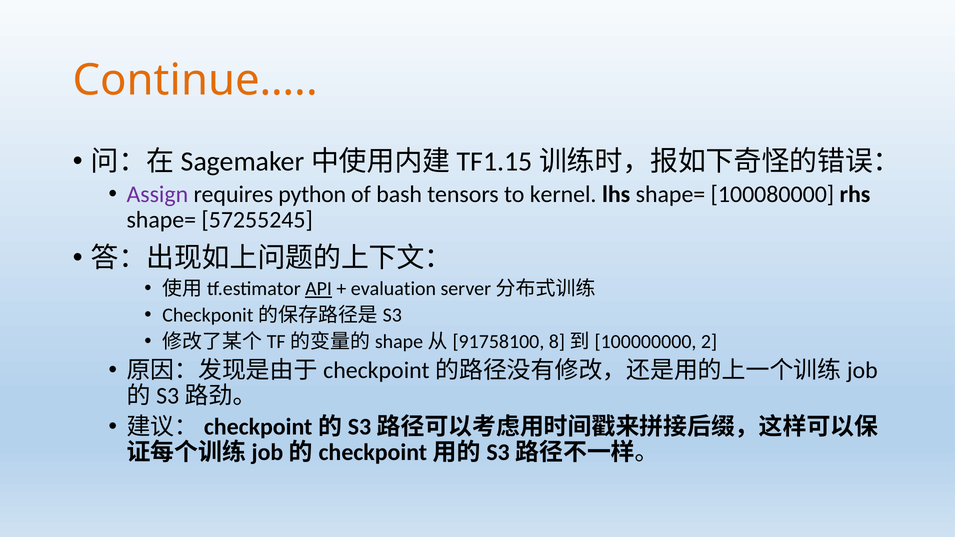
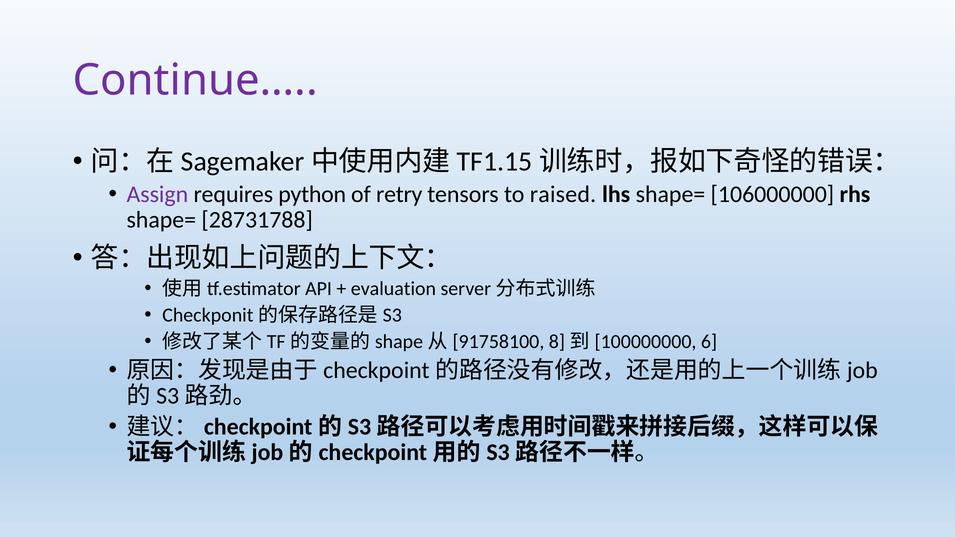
Continue… colour: orange -> purple
bash: bash -> retry
kernel: kernel -> raised
100080000: 100080000 -> 106000000
57255245: 57255245 -> 28731788
API underline: present -> none
2: 2 -> 6
